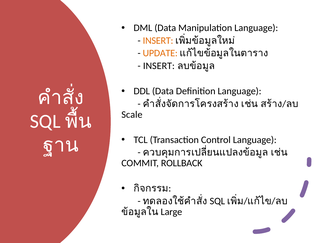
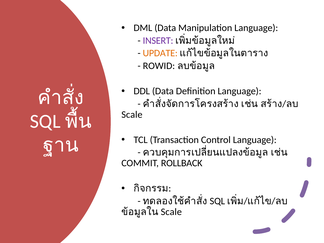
INSERT at (158, 41) colour: orange -> purple
INSERT at (159, 66): INSERT -> ROWID
Large at (171, 212): Large -> Scale
